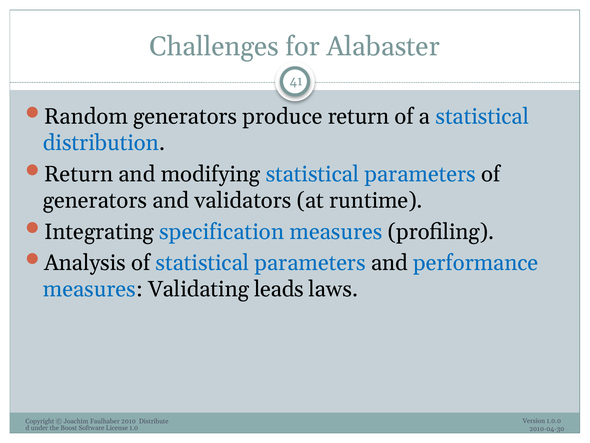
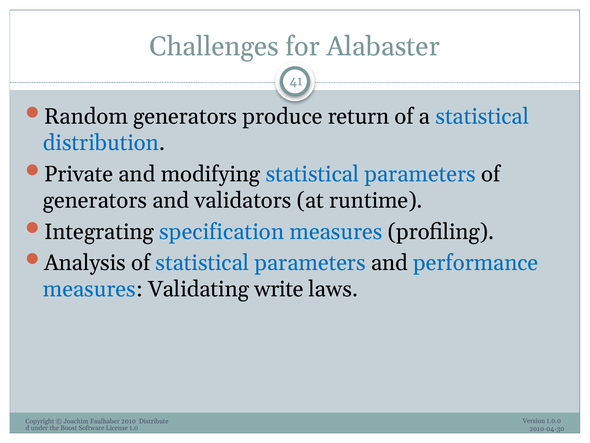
Return at (79, 174): Return -> Private
leads: leads -> write
